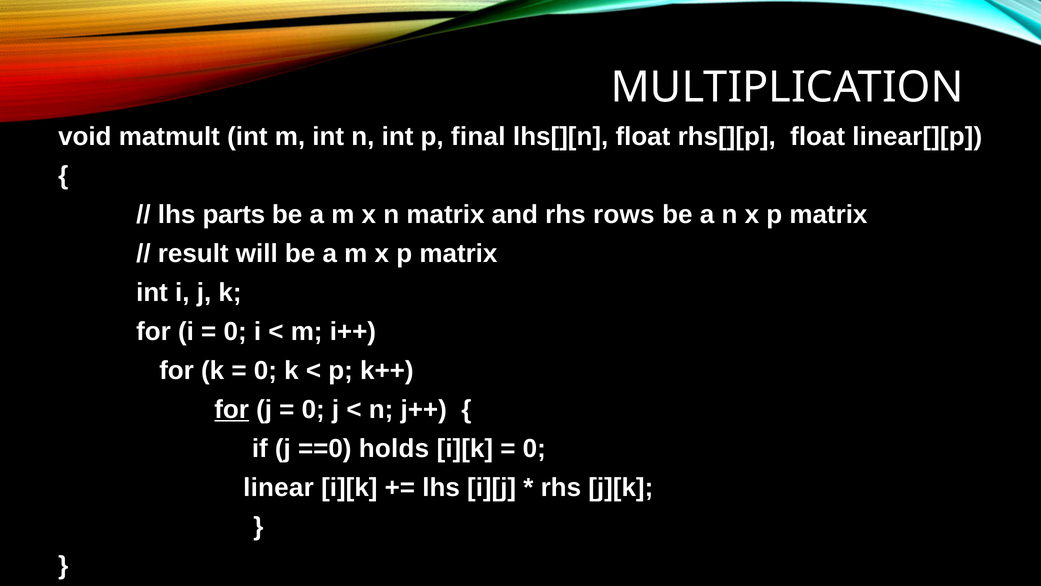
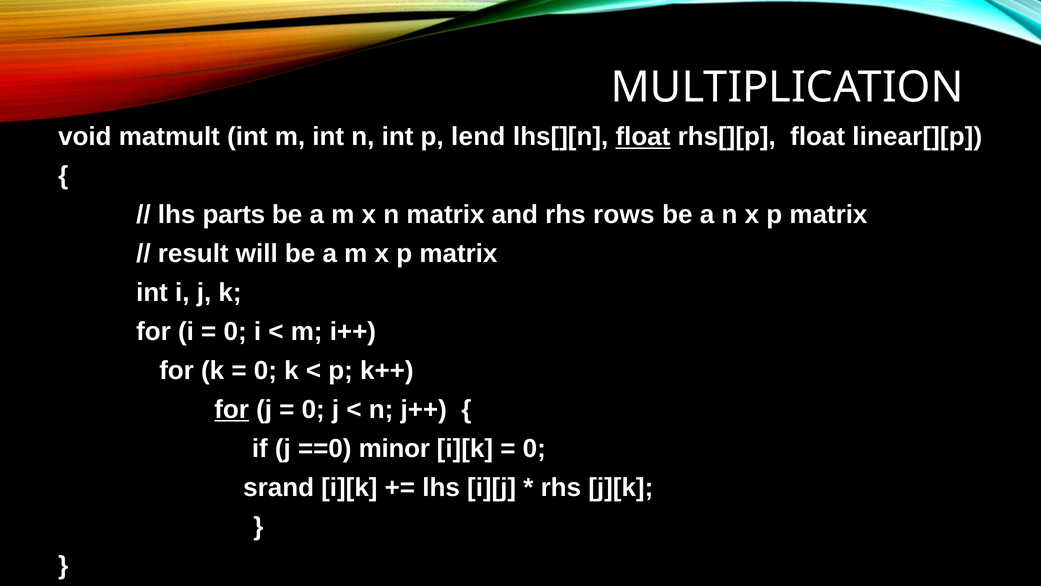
final: final -> lend
float at (643, 137) underline: none -> present
holds: holds -> minor
linear: linear -> srand
